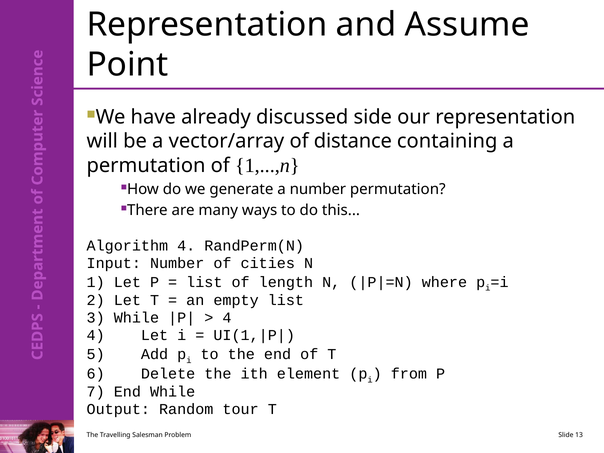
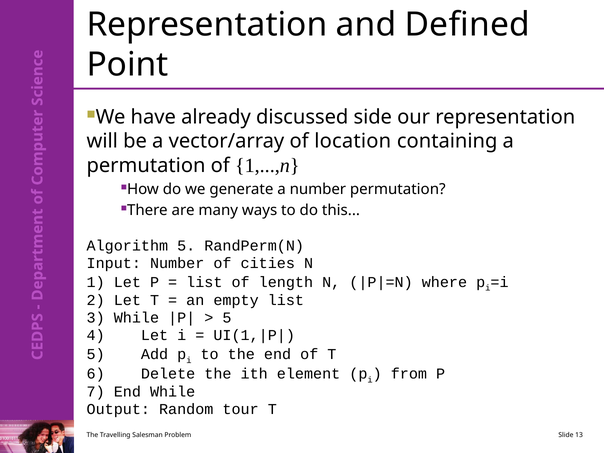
Assume: Assume -> Defined
distance: distance -> location
Algorithm 4: 4 -> 5
4 at (227, 318): 4 -> 5
